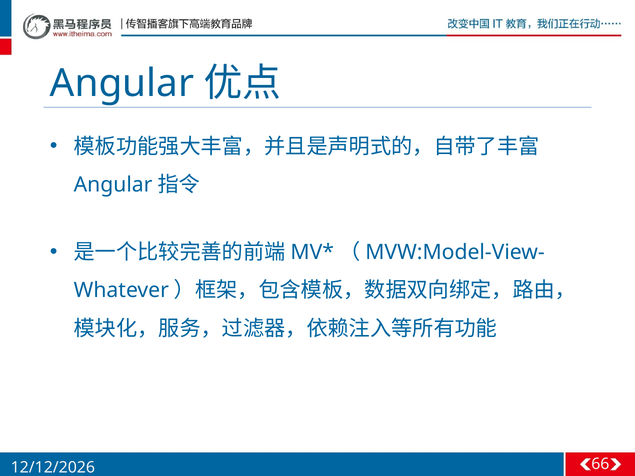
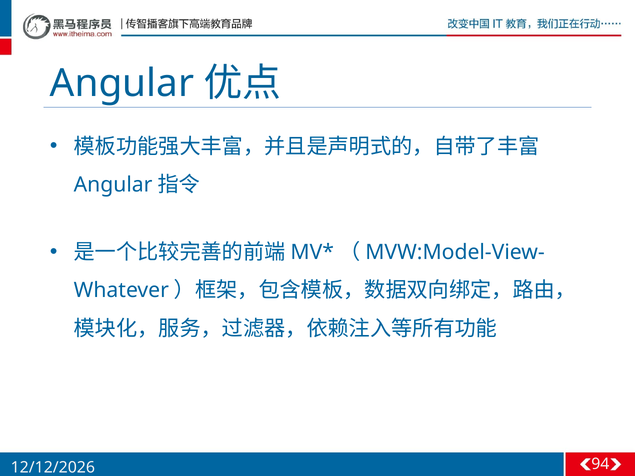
66: 66 -> 94
